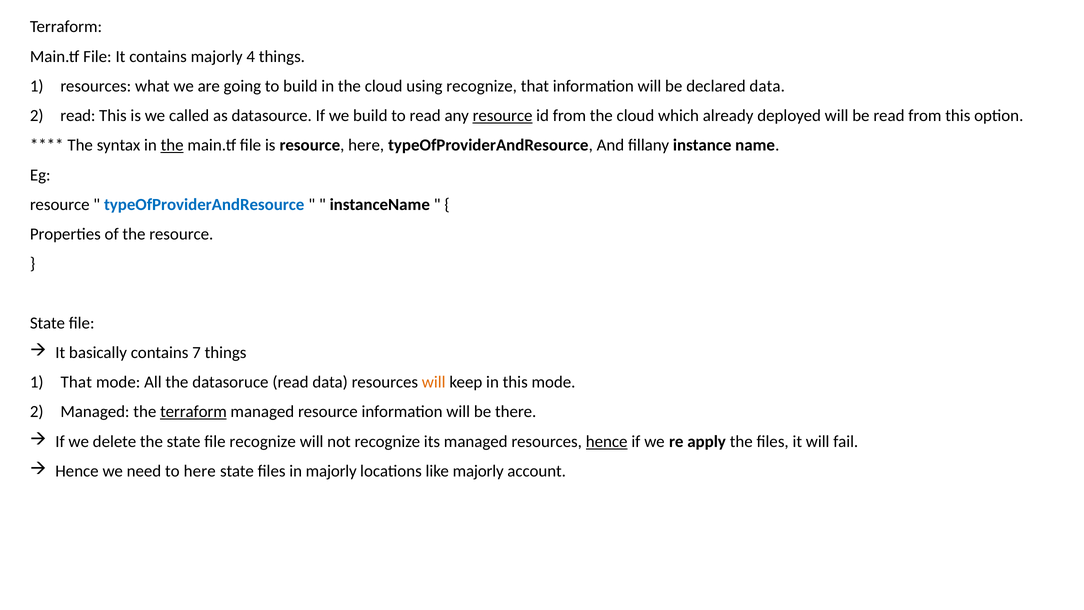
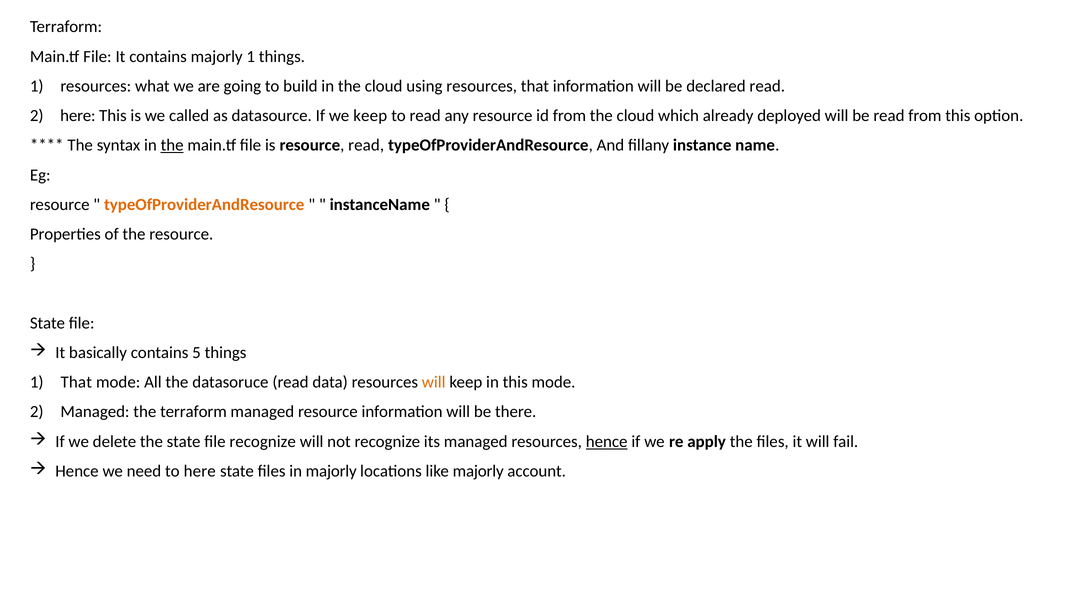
majorly 4: 4 -> 1
using recognize: recognize -> resources
declared data: data -> read
2 read: read -> here
we build: build -> keep
resource at (503, 116) underline: present -> none
resource here: here -> read
typeOfProviderAndResource at (204, 204) colour: blue -> orange
7: 7 -> 5
terraform at (193, 412) underline: present -> none
